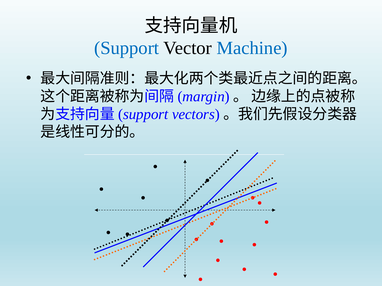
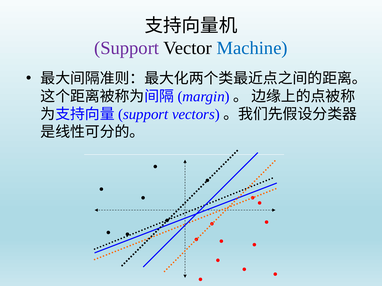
Support at (127, 48) colour: blue -> purple
